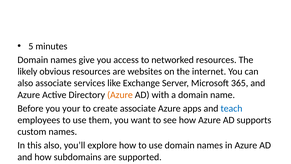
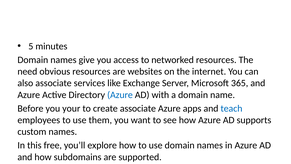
likely: likely -> need
Azure at (120, 95) colour: orange -> blue
this also: also -> free
